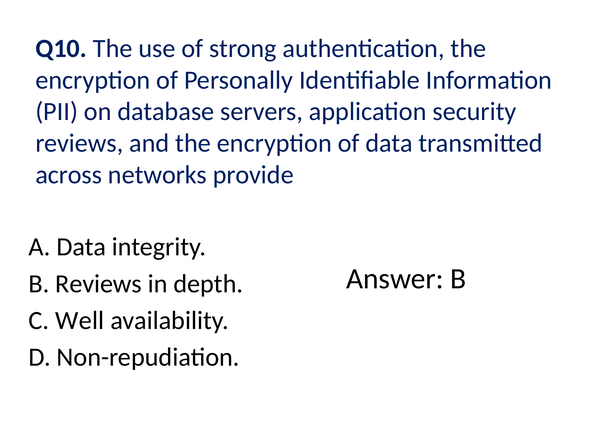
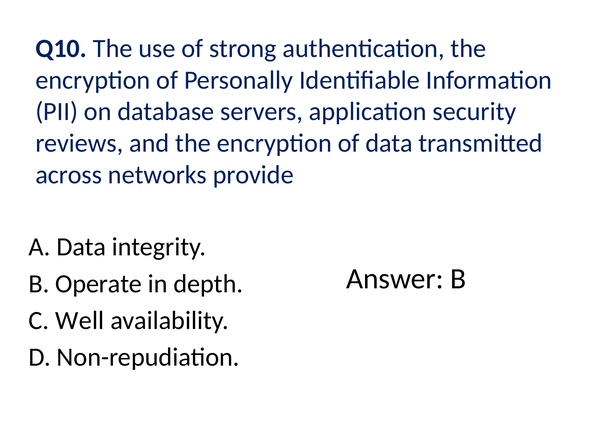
B Reviews: Reviews -> Operate
